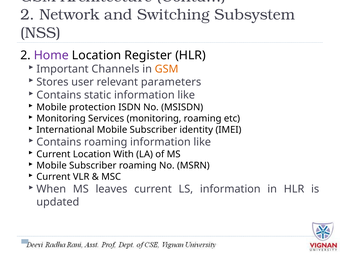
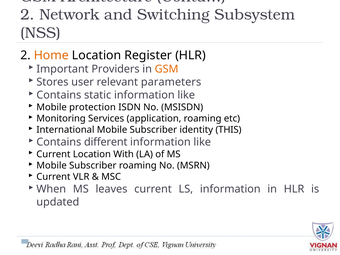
Home colour: purple -> orange
Channels: Channels -> Providers
Services monitoring: monitoring -> application
IMEI: IMEI -> THIS
Contains roaming: roaming -> different
